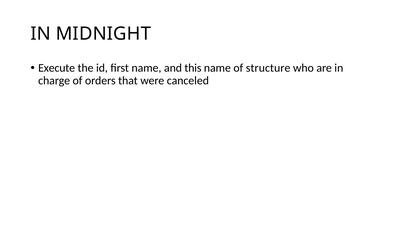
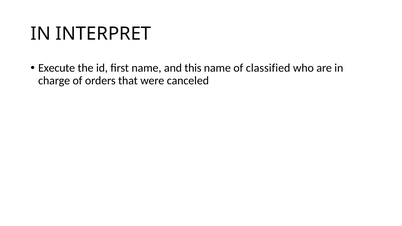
MIDNIGHT: MIDNIGHT -> INTERPRET
structure: structure -> classified
